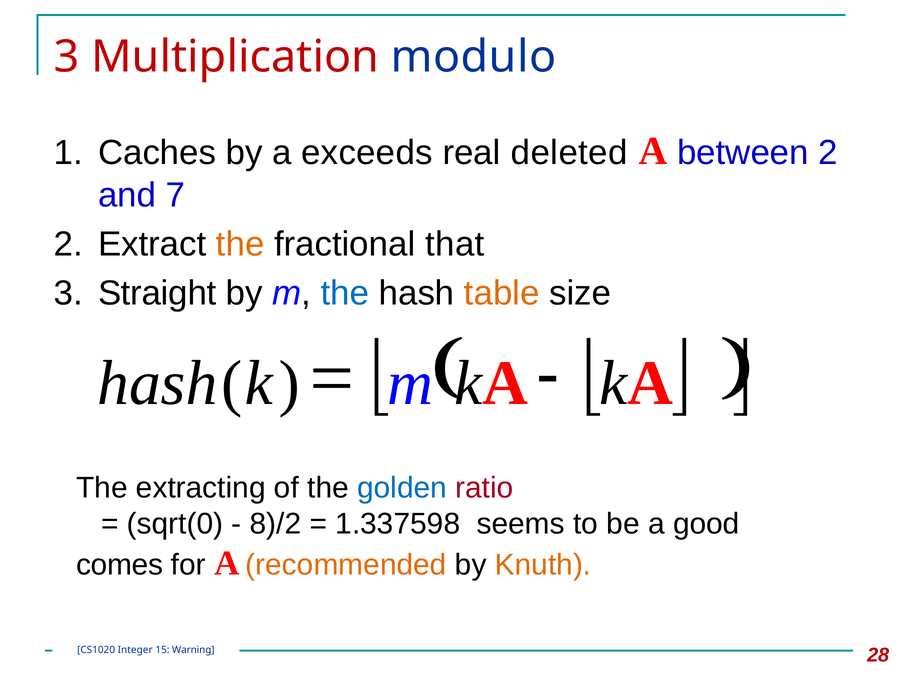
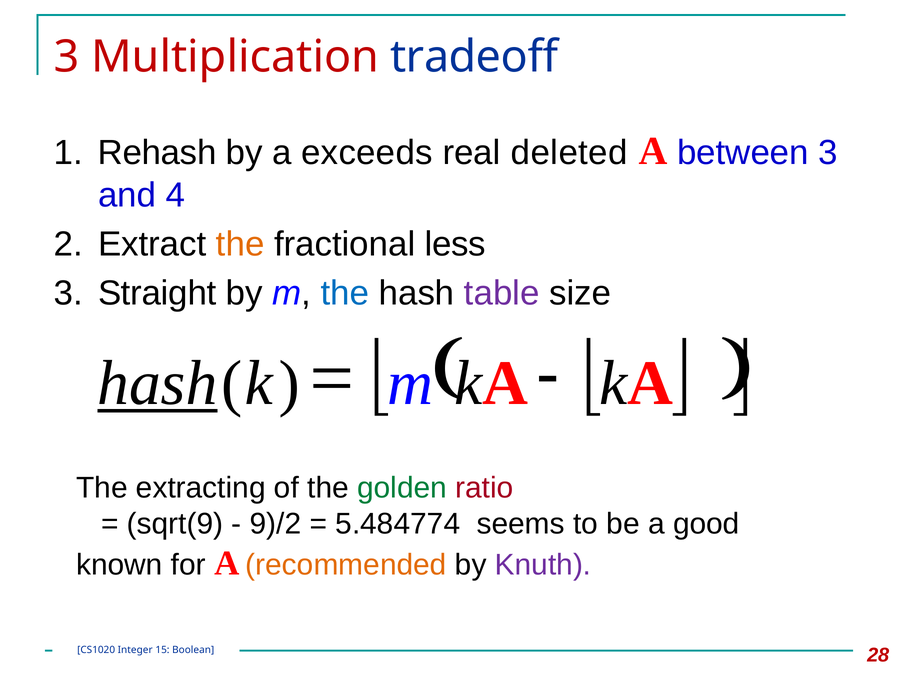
modulo: modulo -> tradeoff
Caches: Caches -> Rehash
between 2: 2 -> 3
7: 7 -> 4
that: that -> less
table colour: orange -> purple
hash at (157, 384) underline: none -> present
golden colour: blue -> green
sqrt(0: sqrt(0 -> sqrt(9
8)/2: 8)/2 -> 9)/2
1.337598: 1.337598 -> 5.484774
comes: comes -> known
Knuth colour: orange -> purple
Warning: Warning -> Boolean
